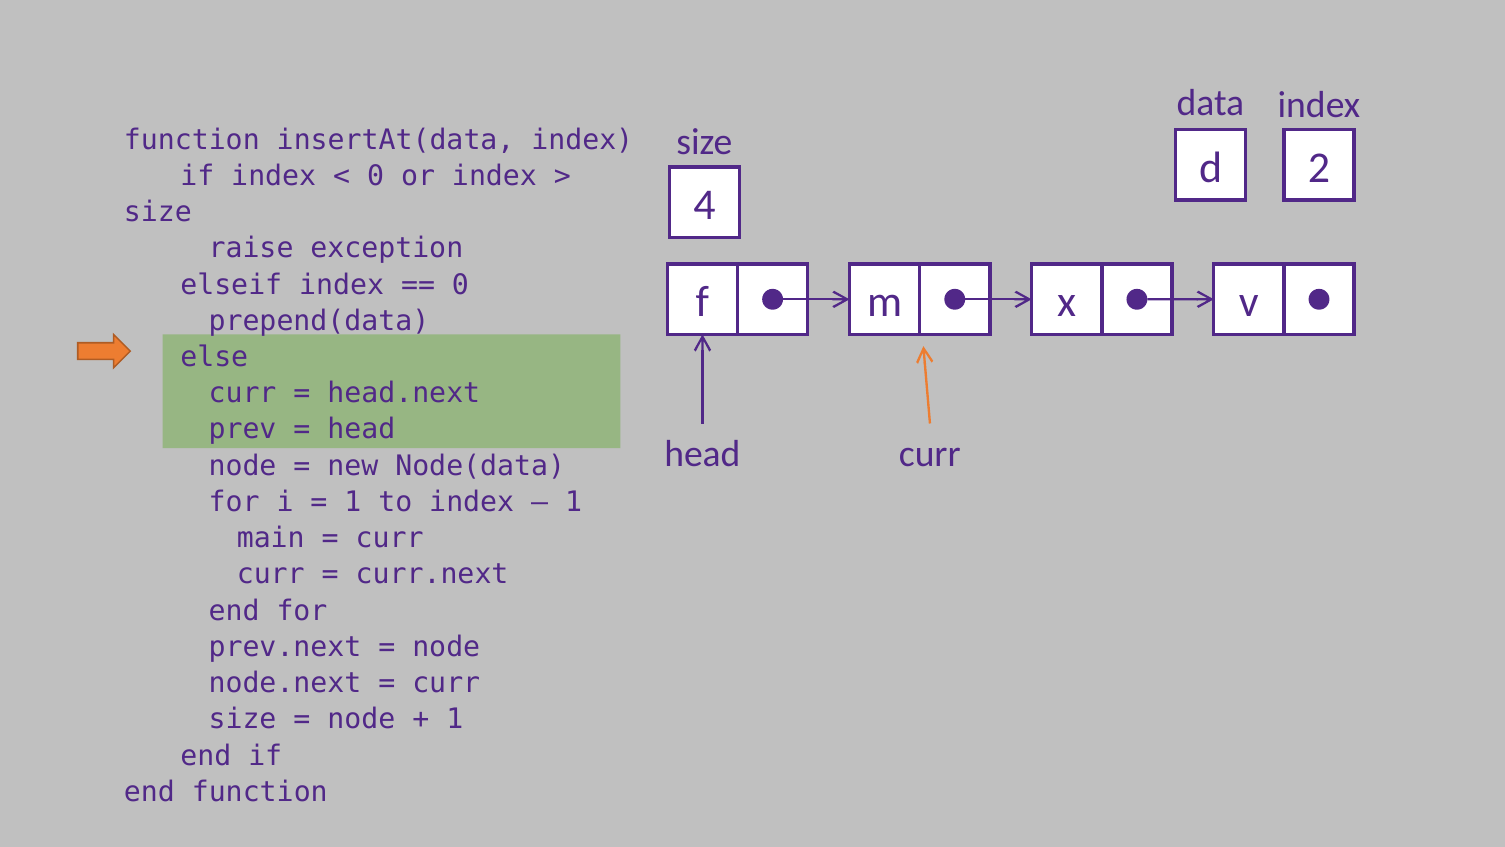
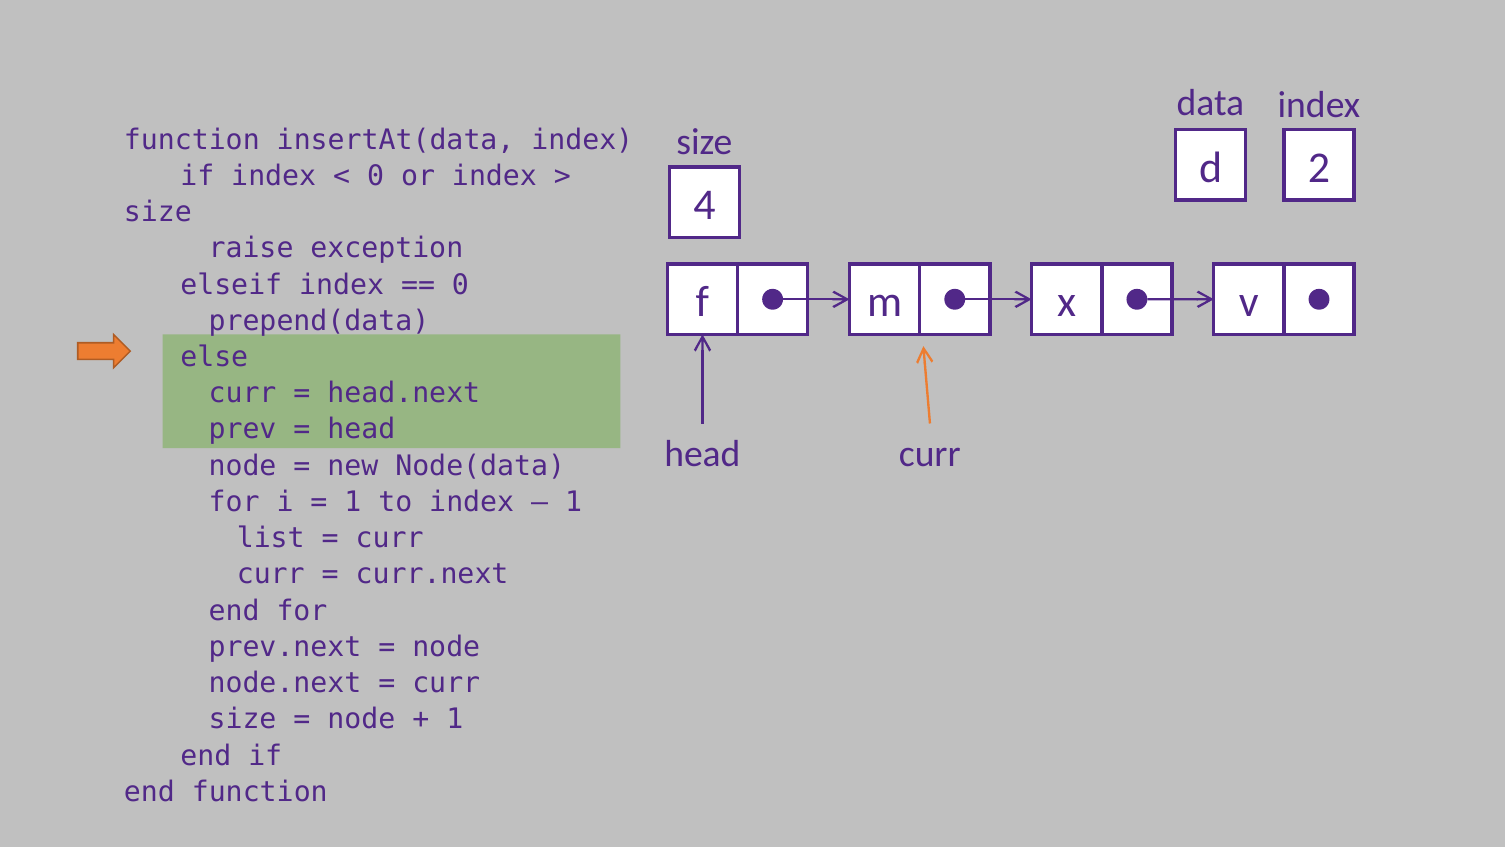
main: main -> list
